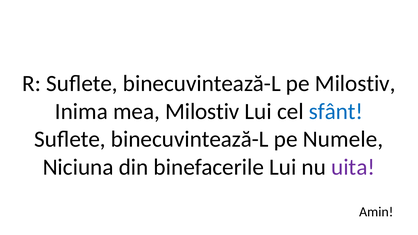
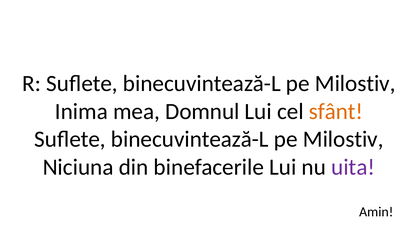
mea Milostiv: Milostiv -> Domnul
sfânt colour: blue -> orange
Numele at (343, 139): Numele -> Milostiv
